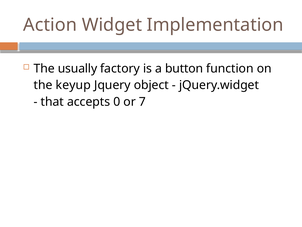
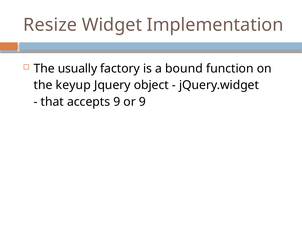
Action: Action -> Resize
button: button -> bound
accepts 0: 0 -> 9
or 7: 7 -> 9
